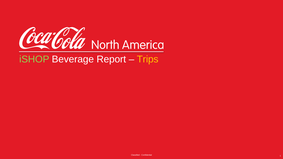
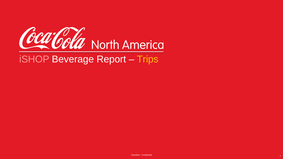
iSHOP colour: light green -> pink
